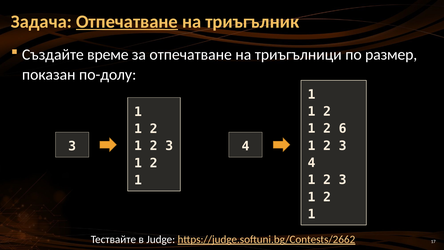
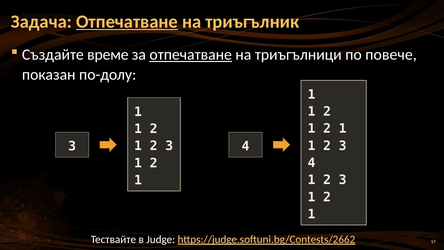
отпечатване at (191, 55) underline: none -> present
размер: размер -> повече
6 at (343, 129): 6 -> 1
